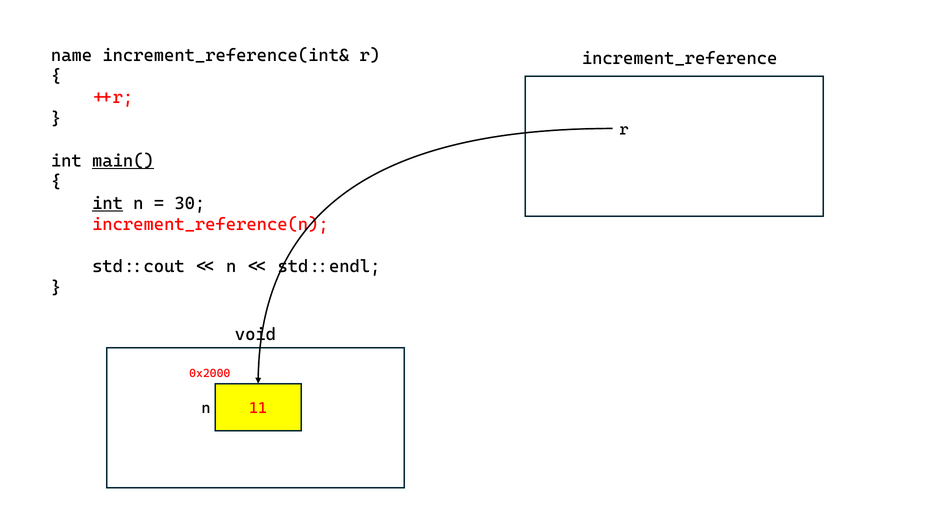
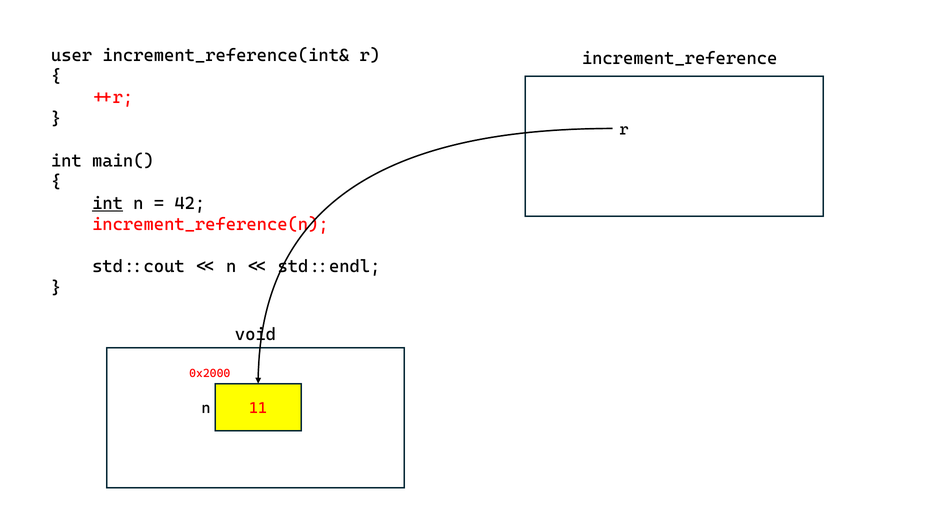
name: name -> user
main( underline: present -> none
30: 30 -> 42
